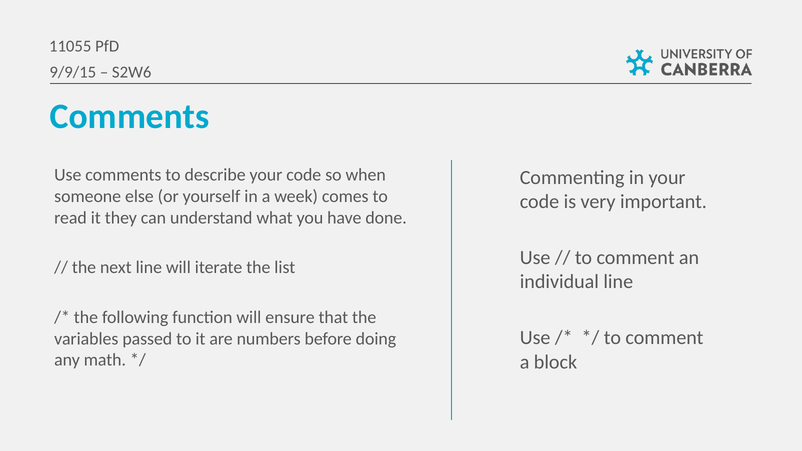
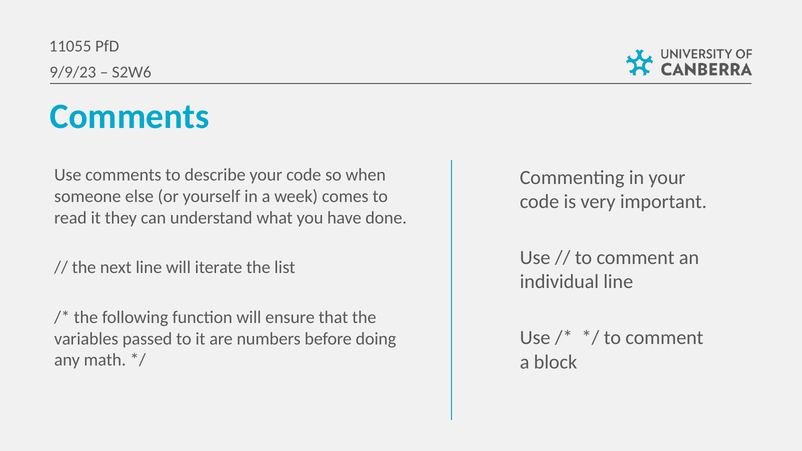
9/9/15: 9/9/15 -> 9/9/23
